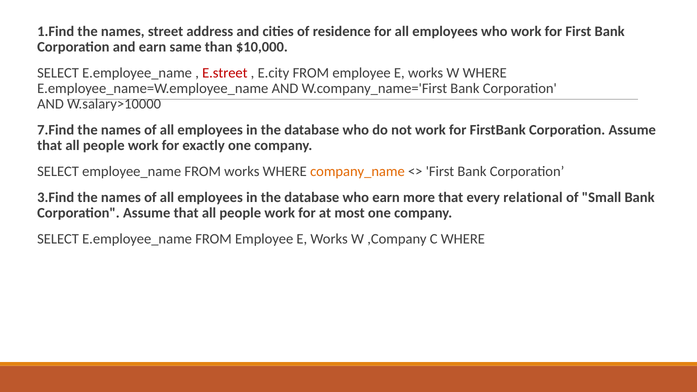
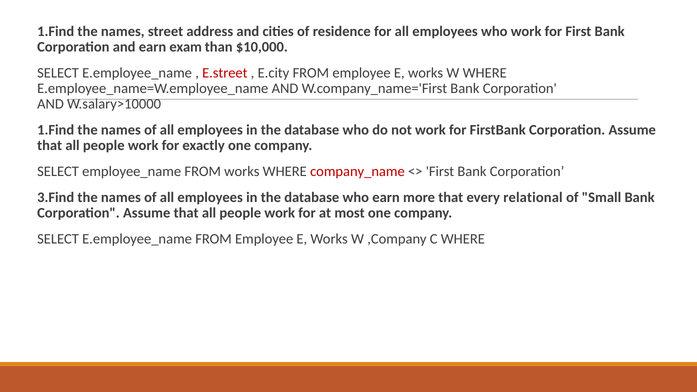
same: same -> exam
7.Find at (56, 130): 7.Find -> 1.Find
company_name colour: orange -> red
